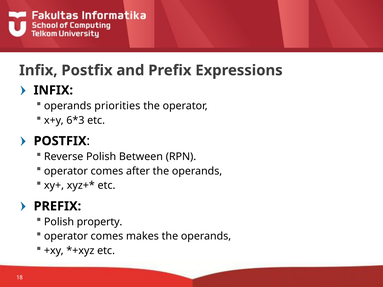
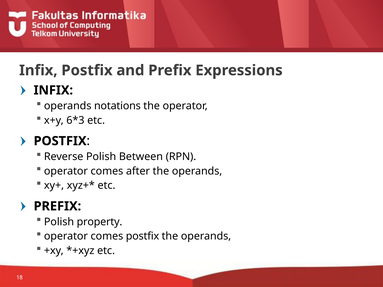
priorities: priorities -> notations
comes makes: makes -> postfix
